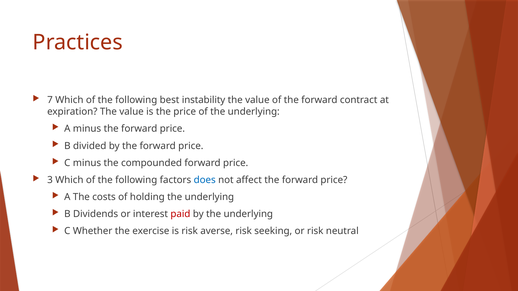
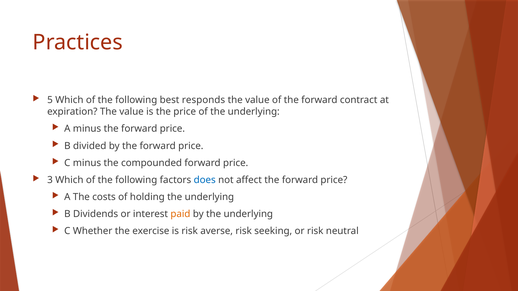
7: 7 -> 5
instability: instability -> responds
paid colour: red -> orange
